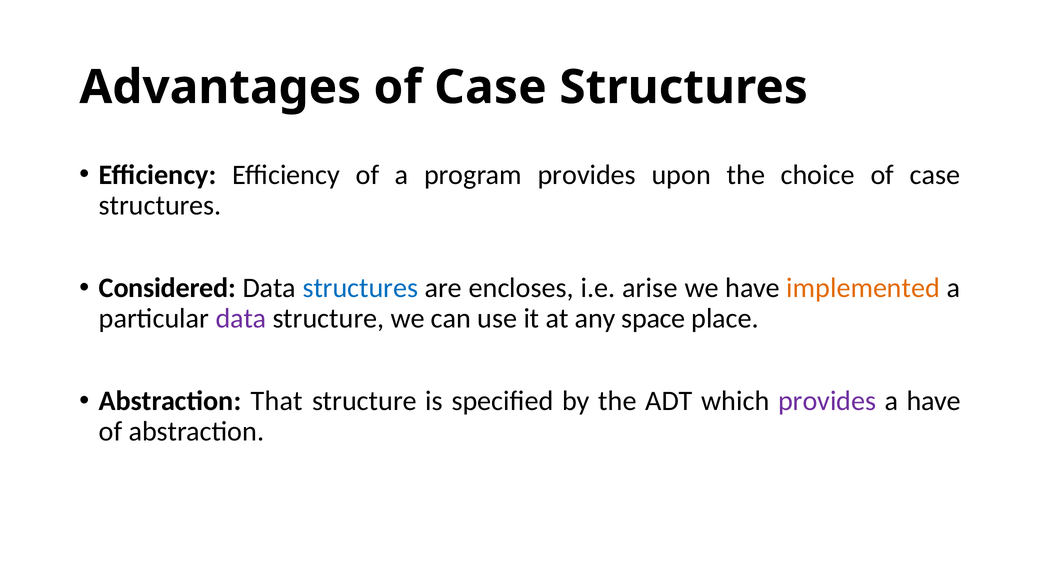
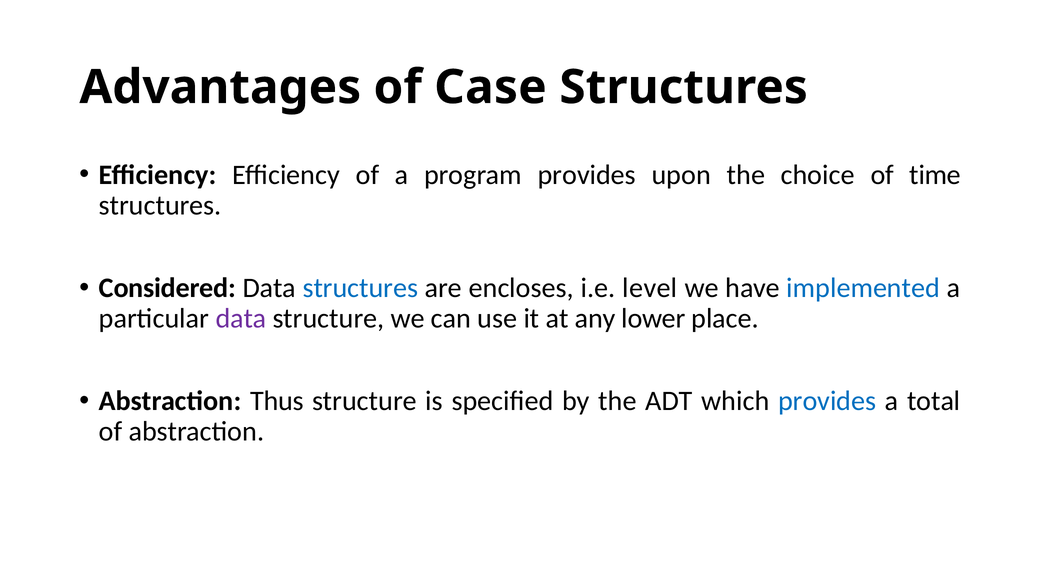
choice of case: case -> time
arise: arise -> level
implemented colour: orange -> blue
space: space -> lower
That: That -> Thus
provides at (827, 401) colour: purple -> blue
a have: have -> total
